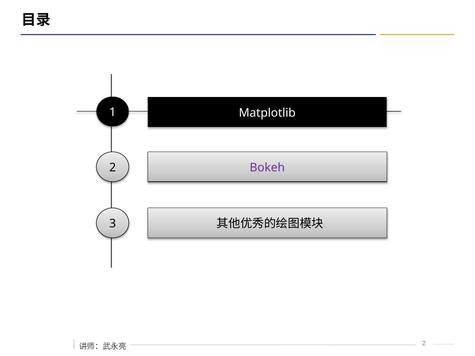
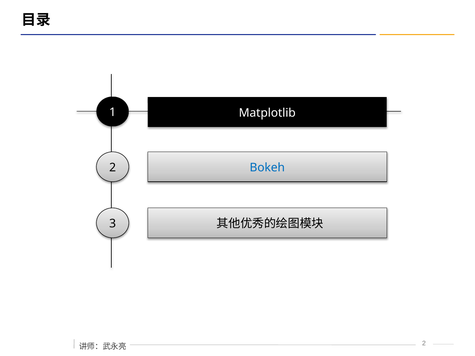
Bokeh colour: purple -> blue
